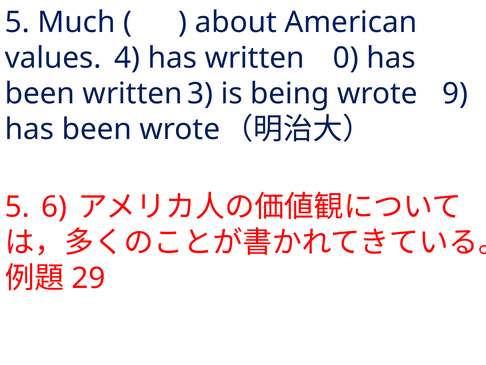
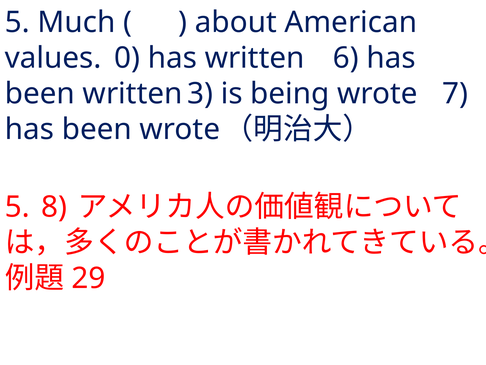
4: 4 -> 0
0: 0 -> 6
9: 9 -> 7
6: 6 -> 8
